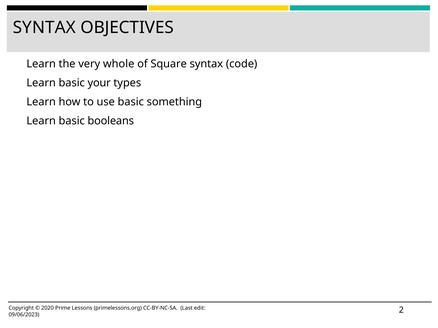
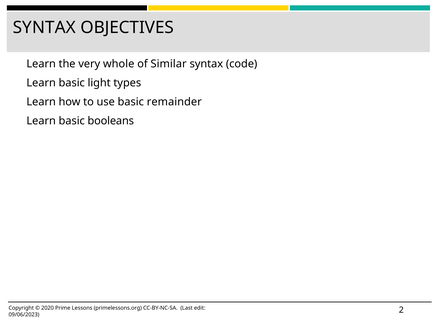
Square: Square -> Similar
your: your -> light
something: something -> remainder
